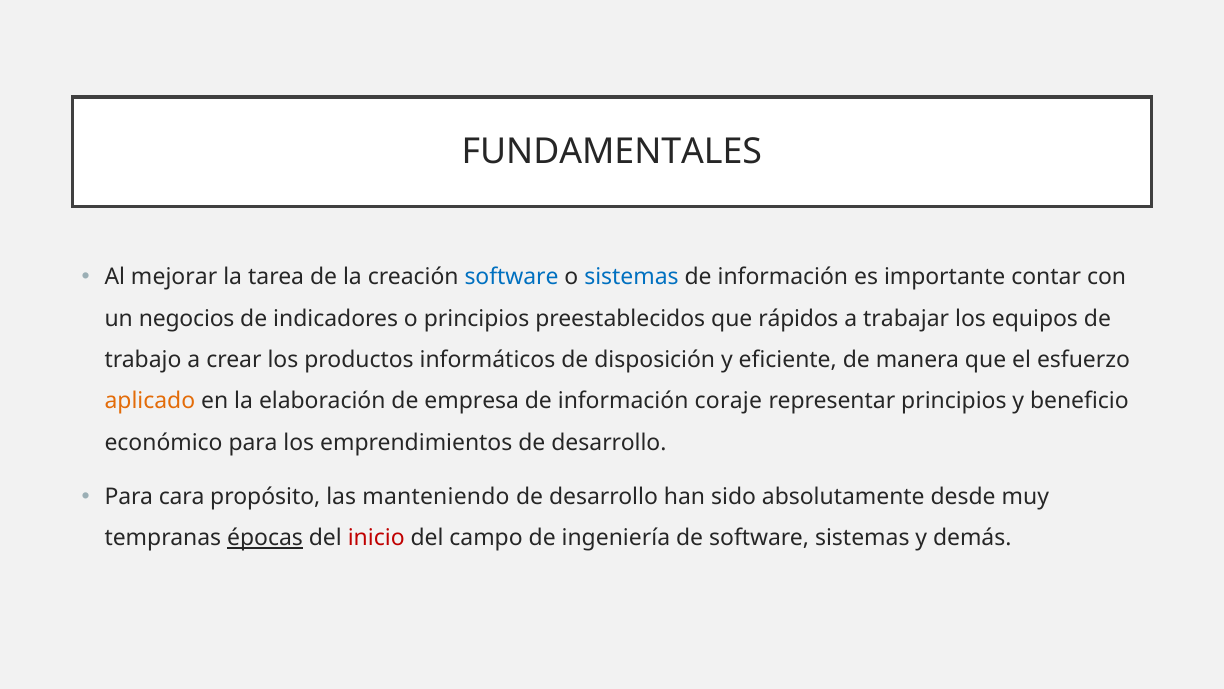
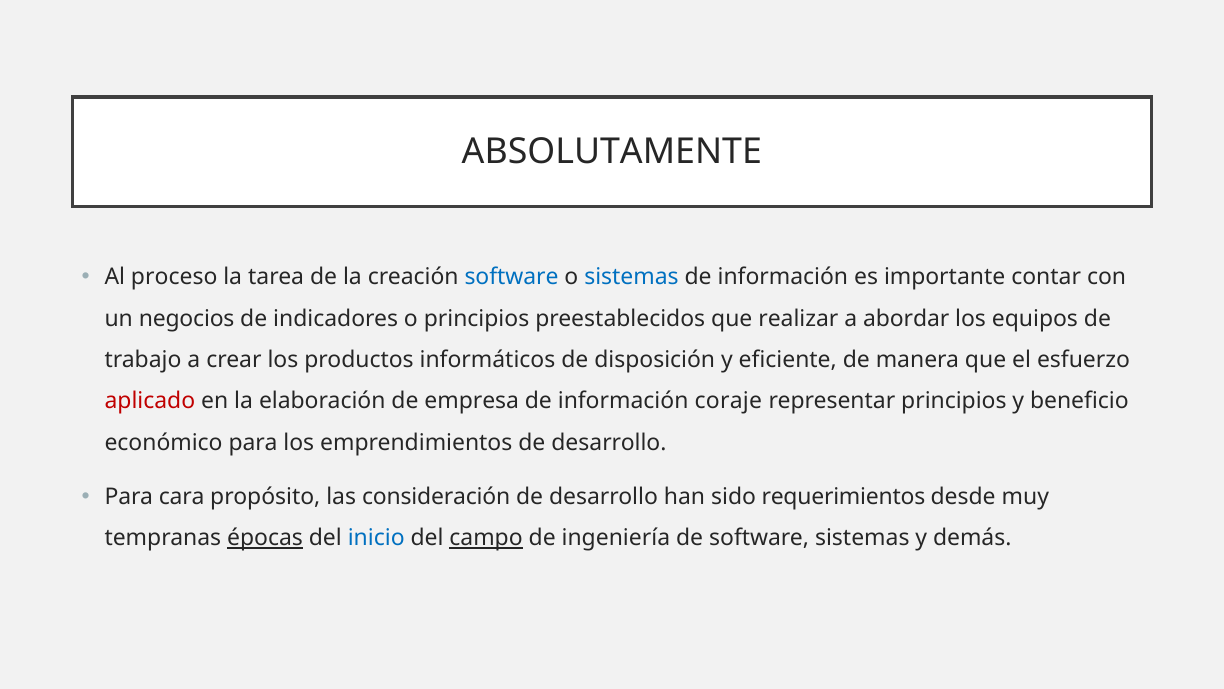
FUNDAMENTALES: FUNDAMENTALES -> ABSOLUTAMENTE
mejorar: mejorar -> proceso
rápidos: rápidos -> realizar
trabajar: trabajar -> abordar
aplicado colour: orange -> red
manteniendo: manteniendo -> consideración
absolutamente: absolutamente -> requerimientos
inicio colour: red -> blue
campo underline: none -> present
